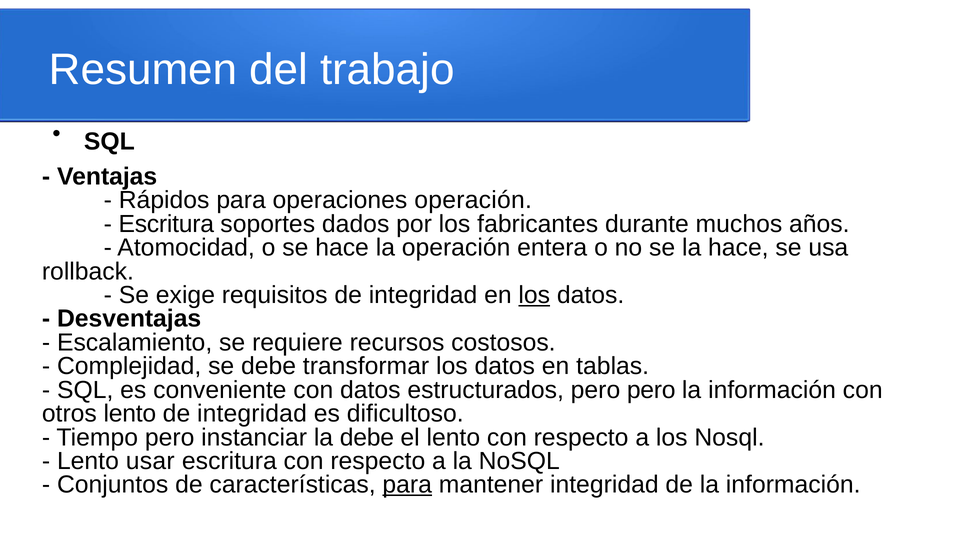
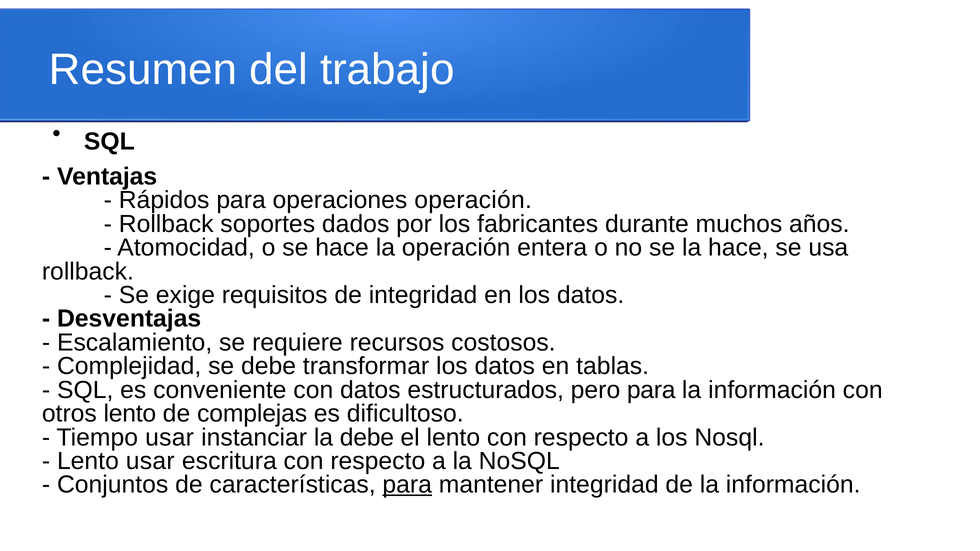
Escritura at (166, 224): Escritura -> Rollback
los at (534, 295) underline: present -> none
pero pero: pero -> para
integridad at (252, 414): integridad -> complejas
Tiempo pero: pero -> usar
